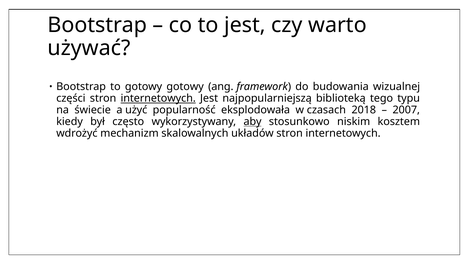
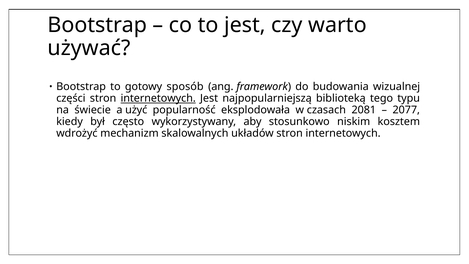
gotowy gotowy: gotowy -> sposób
2018: 2018 -> 2081
2007: 2007 -> 2077
aby underline: present -> none
